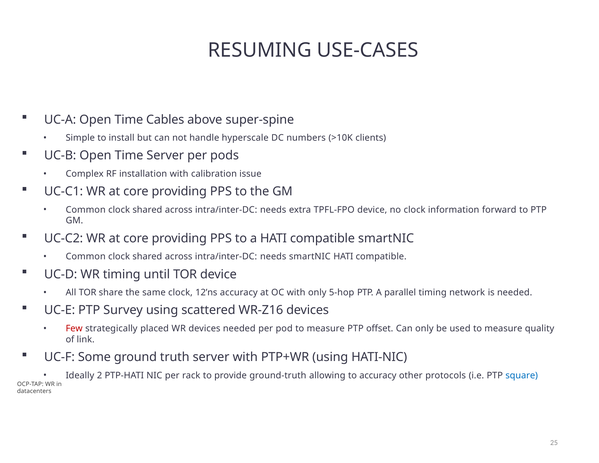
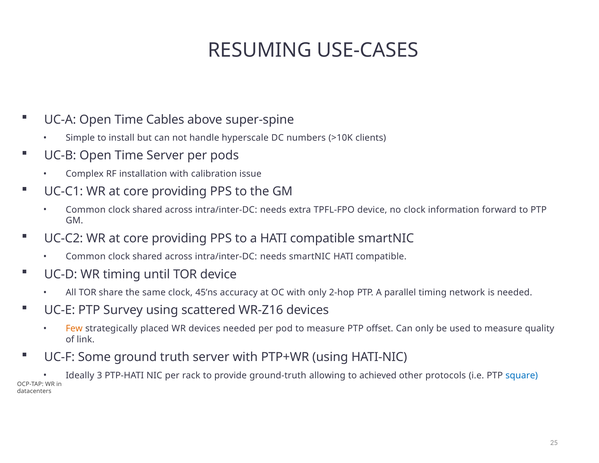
12’ns: 12’ns -> 45’ns
5-hop: 5-hop -> 2-hop
Few colour: red -> orange
2: 2 -> 3
to accuracy: accuracy -> achieved
